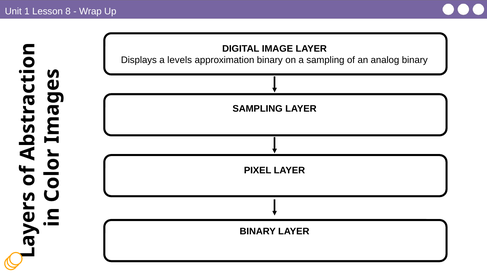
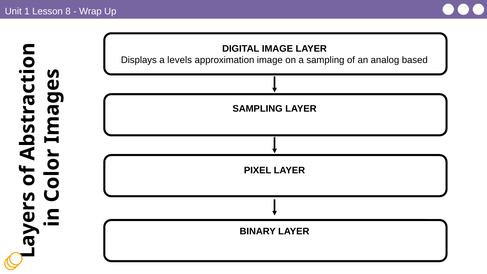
approximation binary: binary -> image
analog binary: binary -> based
